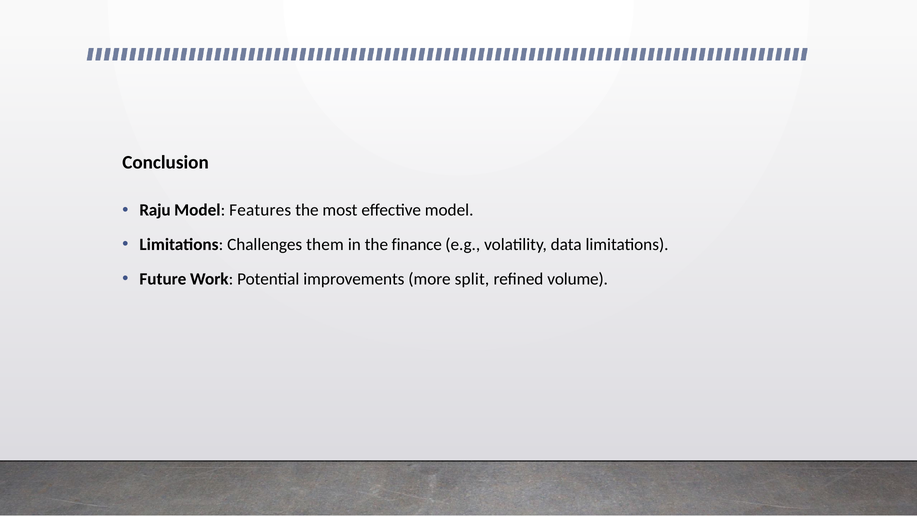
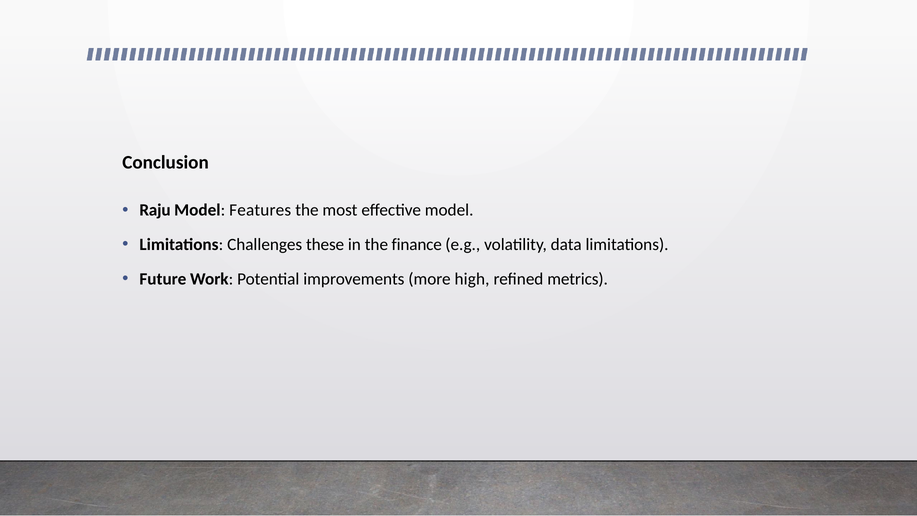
them: them -> these
split: split -> high
volume: volume -> metrics
